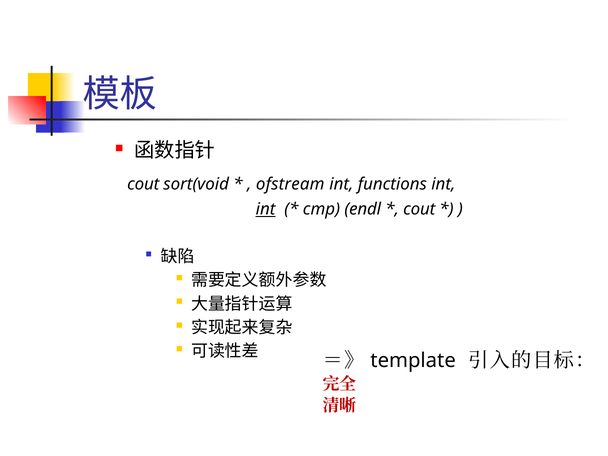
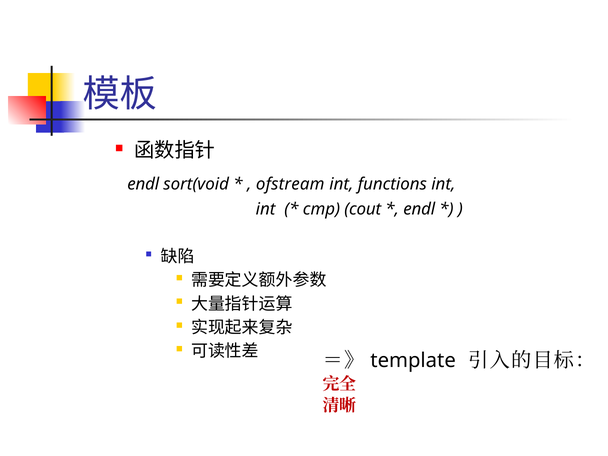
cout at (143, 184): cout -> endl
int at (266, 209) underline: present -> none
endl: endl -> cout
cout at (419, 209): cout -> endl
